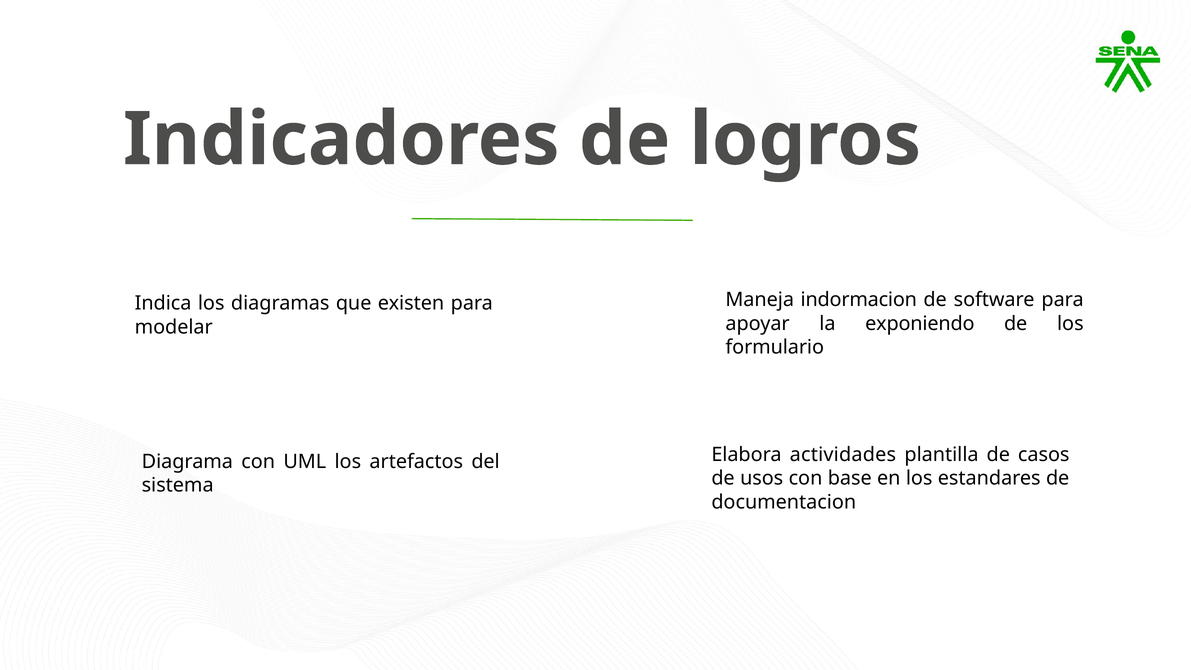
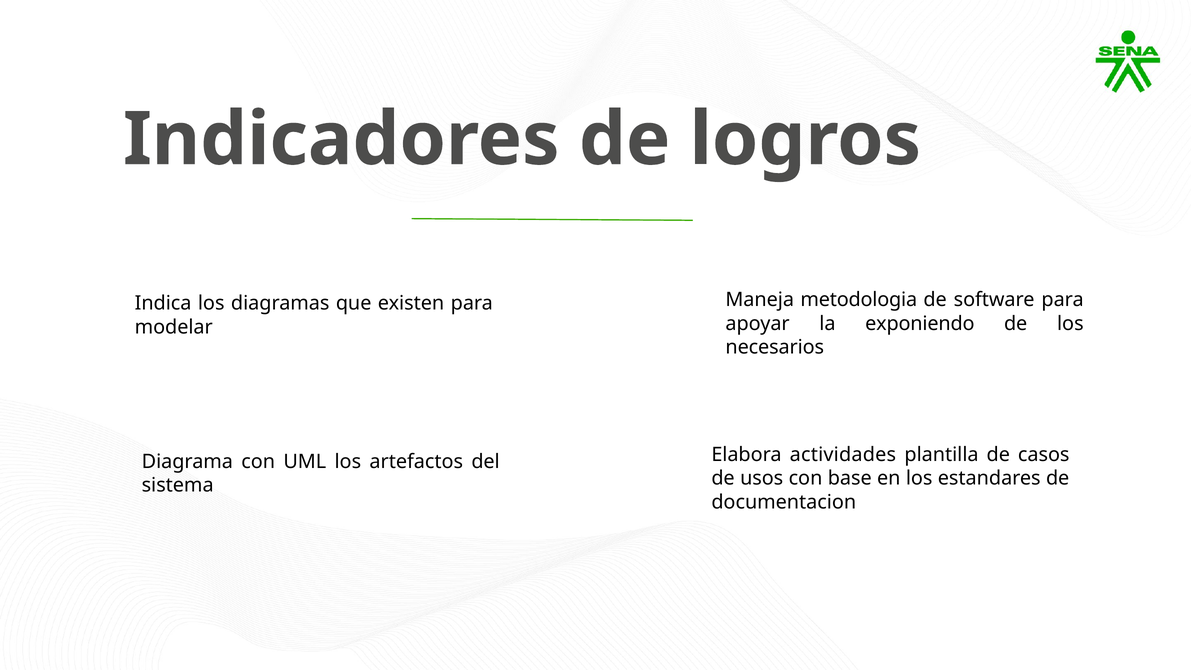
indormacion: indormacion -> metodologia
formulario: formulario -> necesarios
